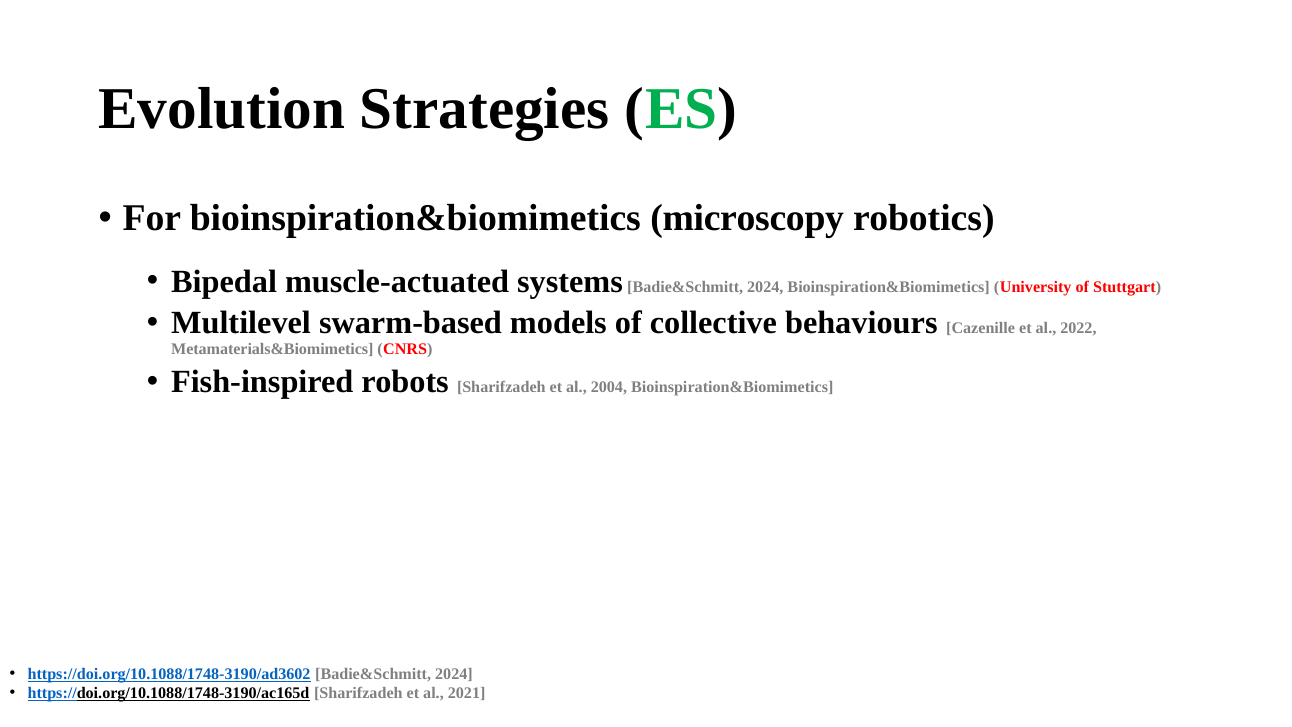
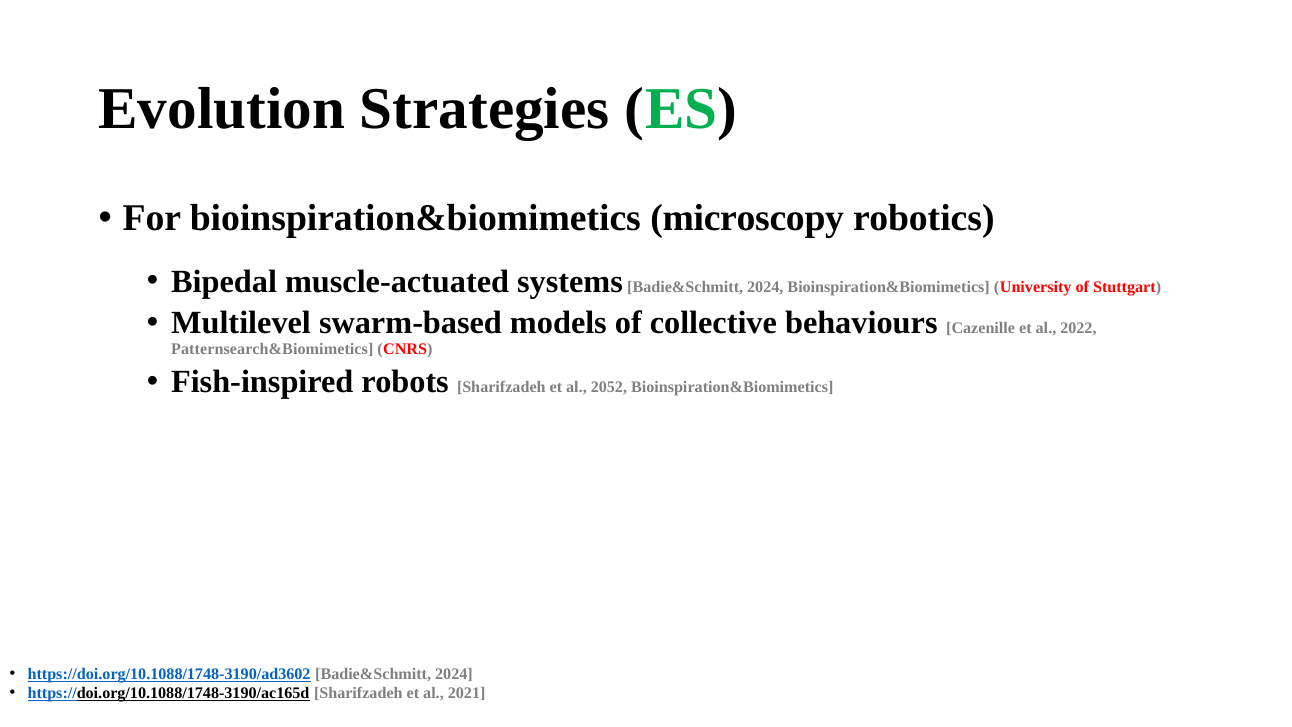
Metamaterials&Biomimetics: Metamaterials&Biomimetics -> Patternsearch&Biomimetics
2004: 2004 -> 2052
